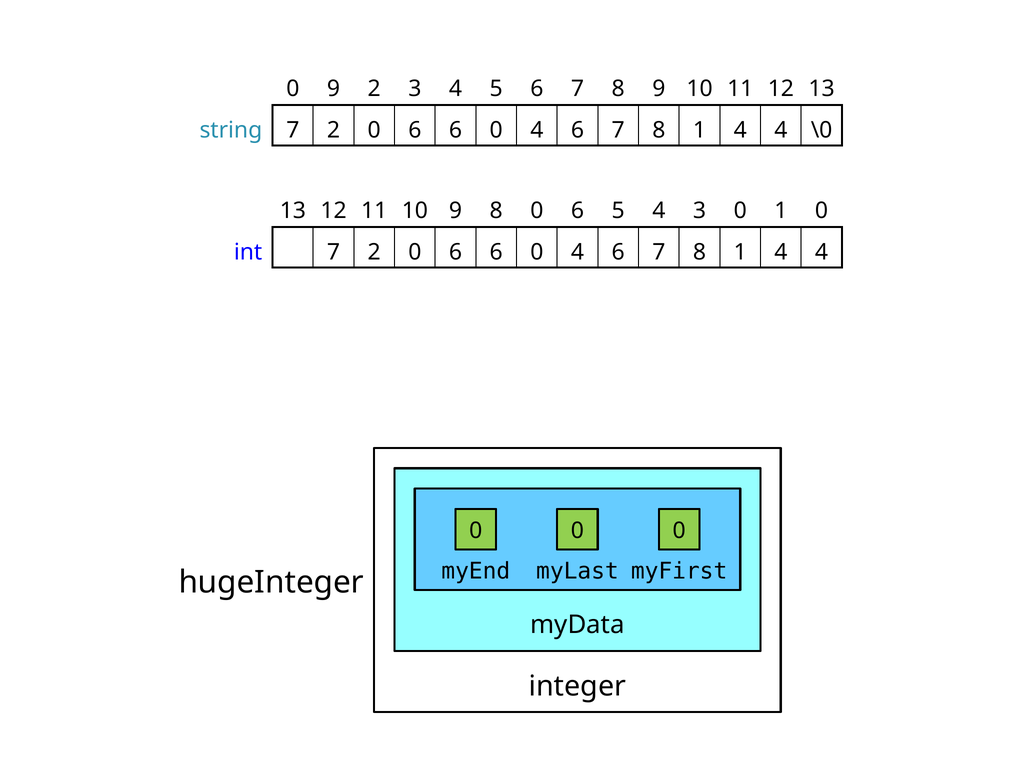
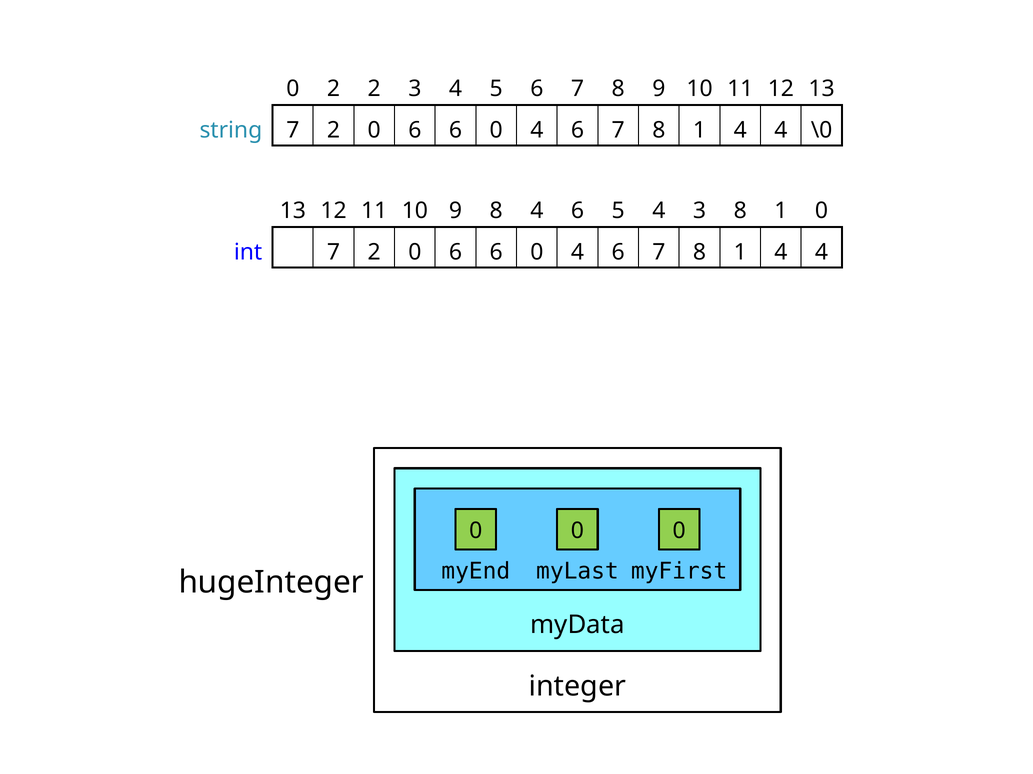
0 9: 9 -> 2
8 0: 0 -> 4
3 0: 0 -> 8
